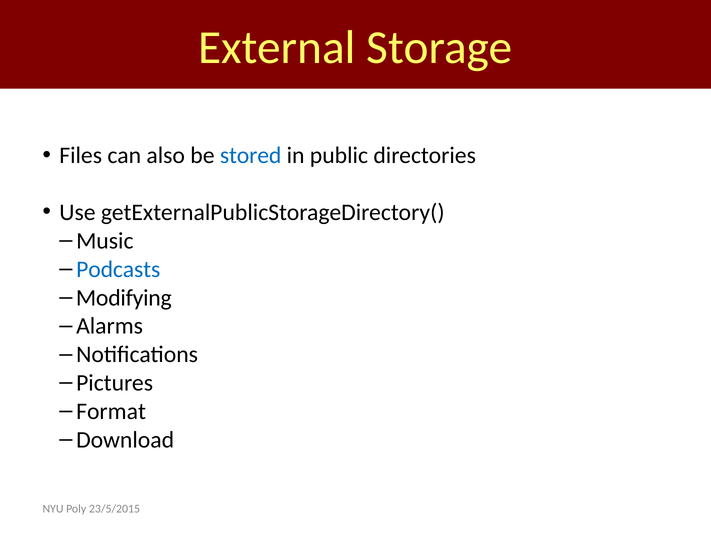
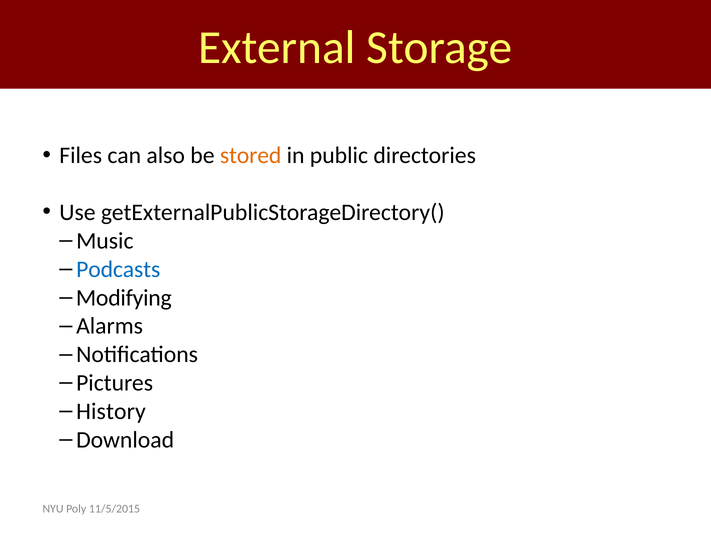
stored colour: blue -> orange
Format: Format -> History
23/5/2015: 23/5/2015 -> 11/5/2015
